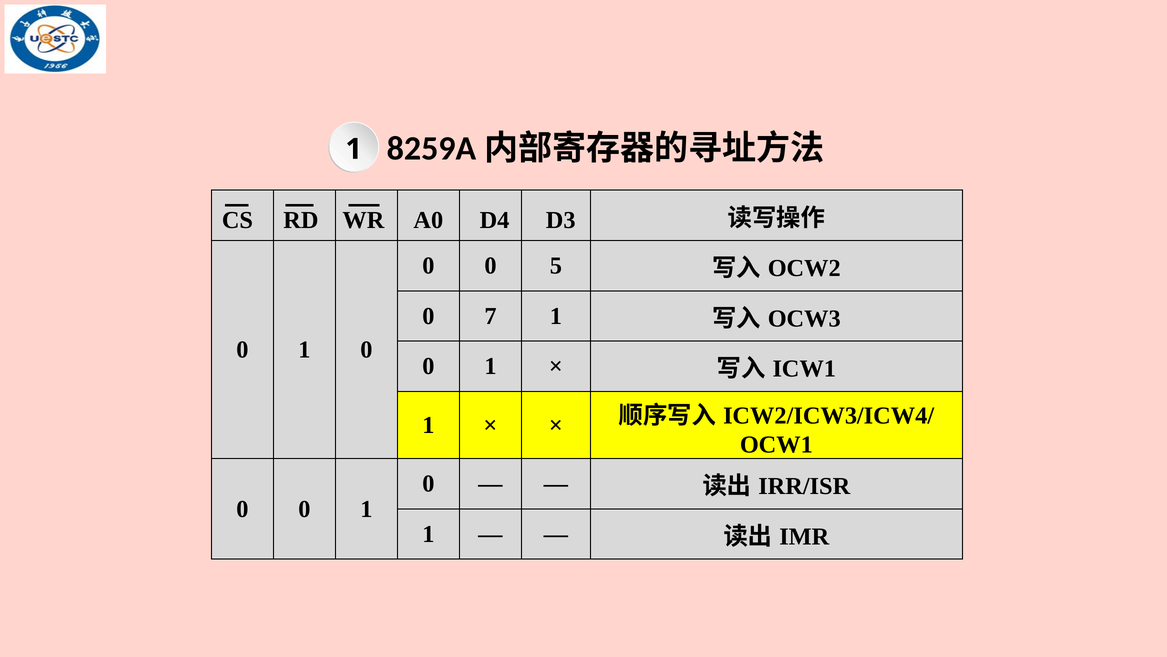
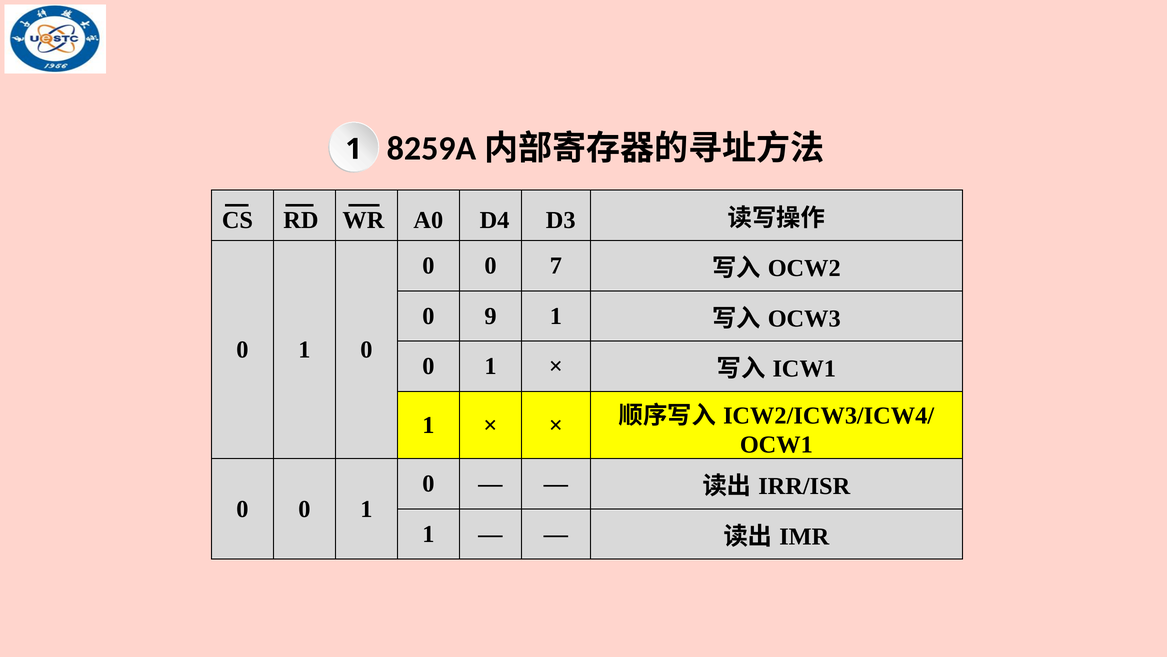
5: 5 -> 7
7: 7 -> 9
